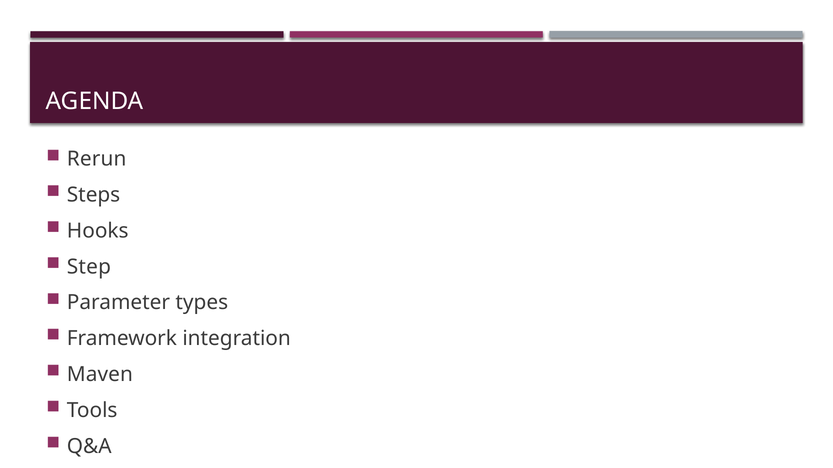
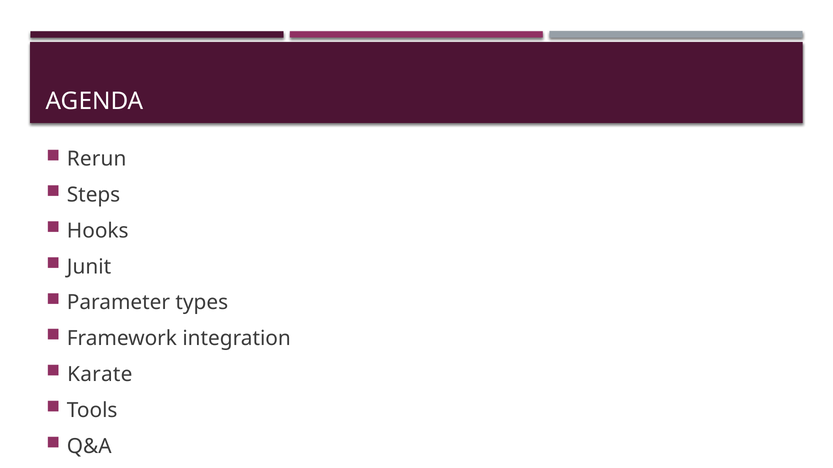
Step: Step -> Junit
Maven: Maven -> Karate
